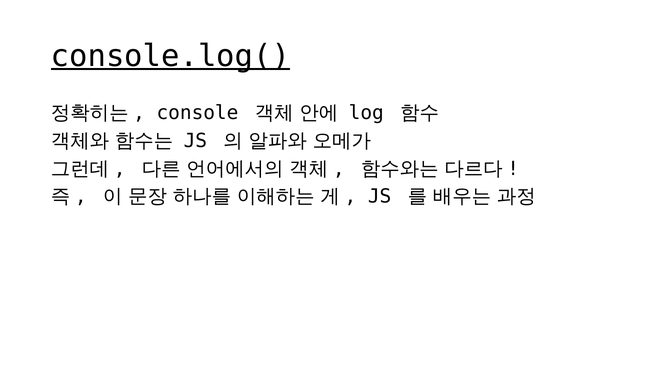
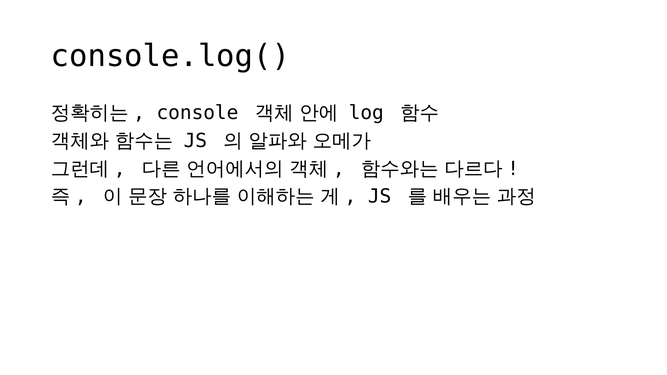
console.log( underline: present -> none
